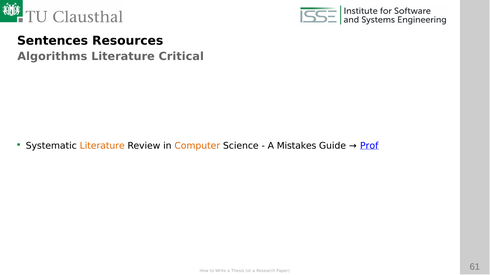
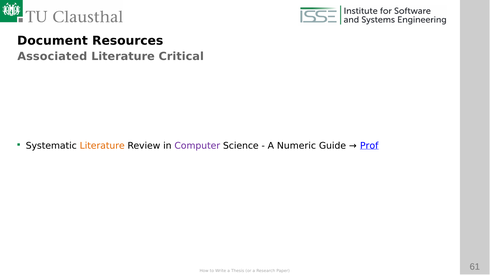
Sentences: Sentences -> Document
Algorithms: Algorithms -> Associated
Computer colour: orange -> purple
Mistakes: Mistakes -> Numeric
